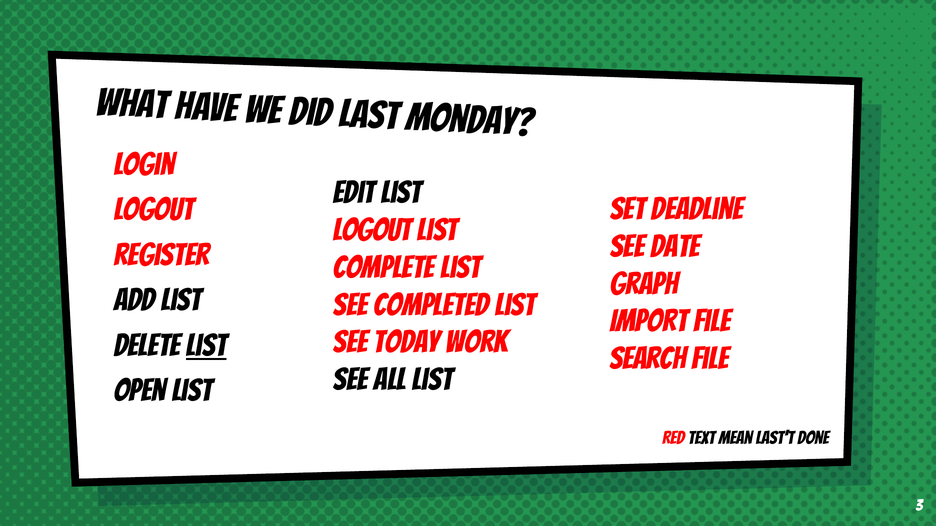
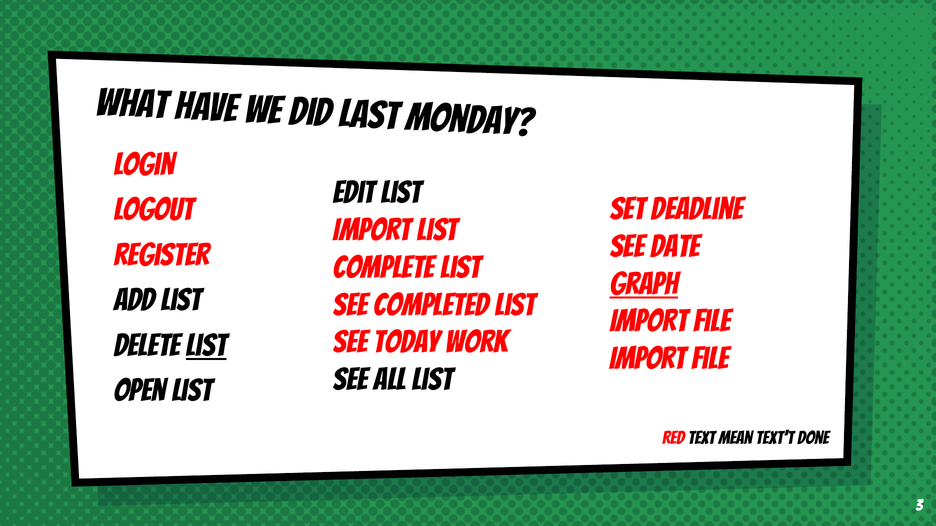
Logout at (372, 231): Logout -> Import
Graph underline: none -> present
Search at (648, 359): Search -> Import
last’t: last’t -> text’t
